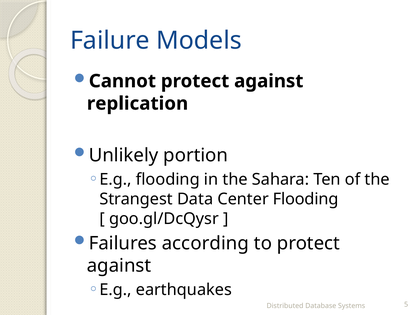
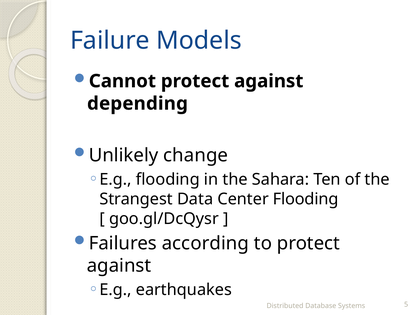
replication: replication -> depending
portion: portion -> change
